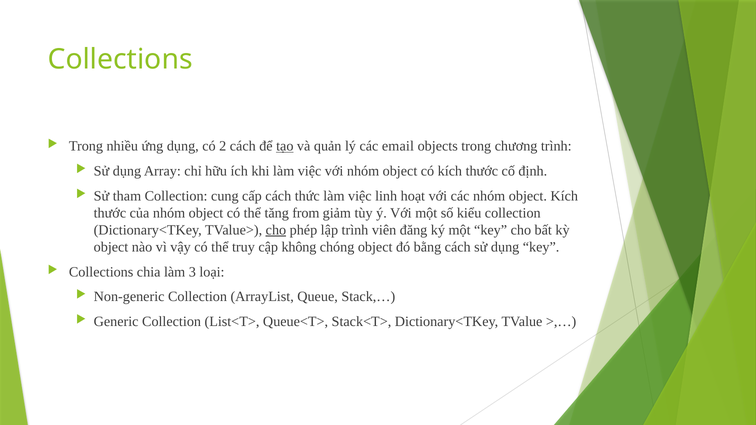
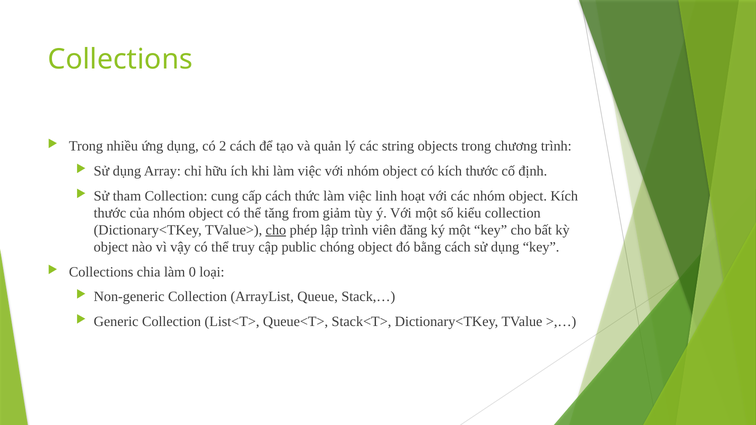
tạo underline: present -> none
email: email -> string
không: không -> public
3: 3 -> 0
